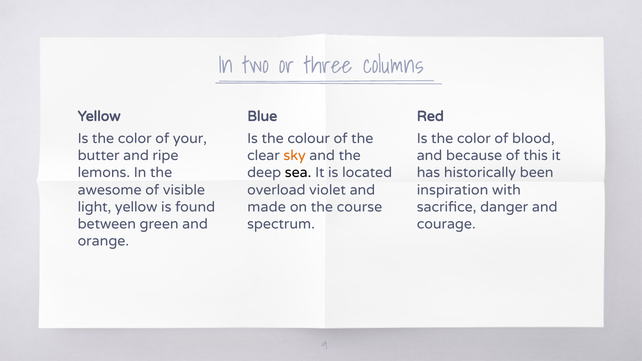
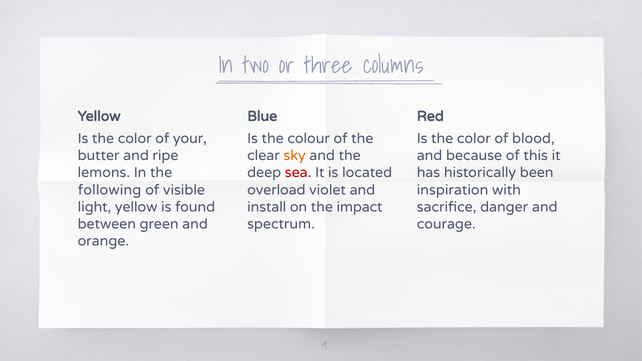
sea colour: black -> red
awesome: awesome -> following
made: made -> install
course: course -> impact
